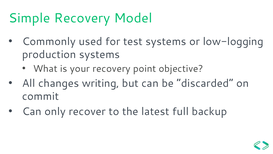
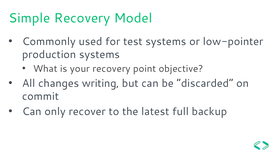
low-logging: low-logging -> low-pointer
